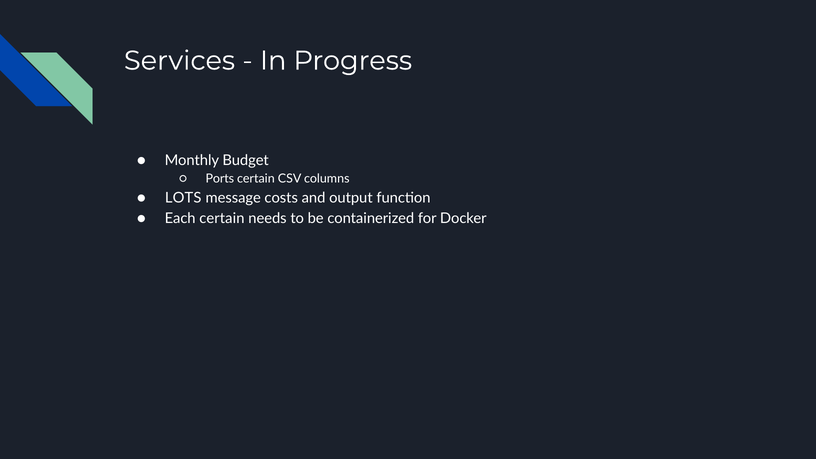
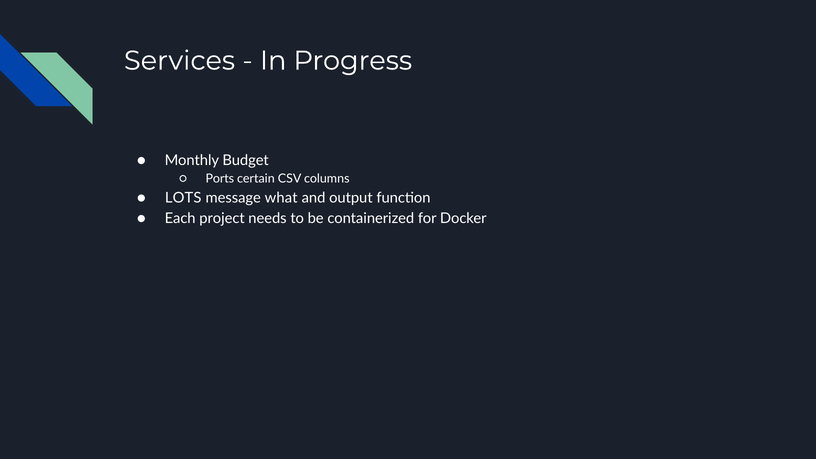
costs: costs -> what
Each certain: certain -> project
